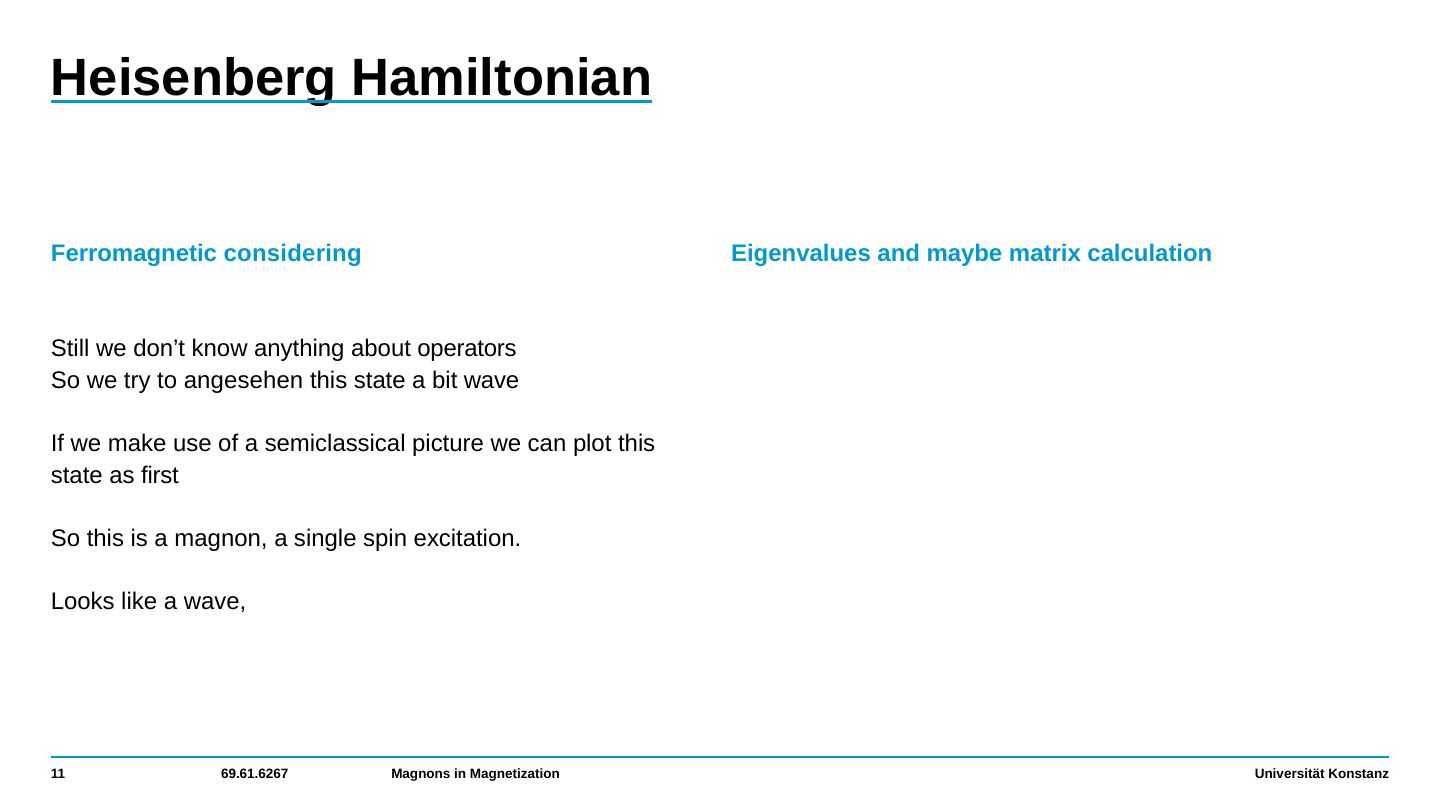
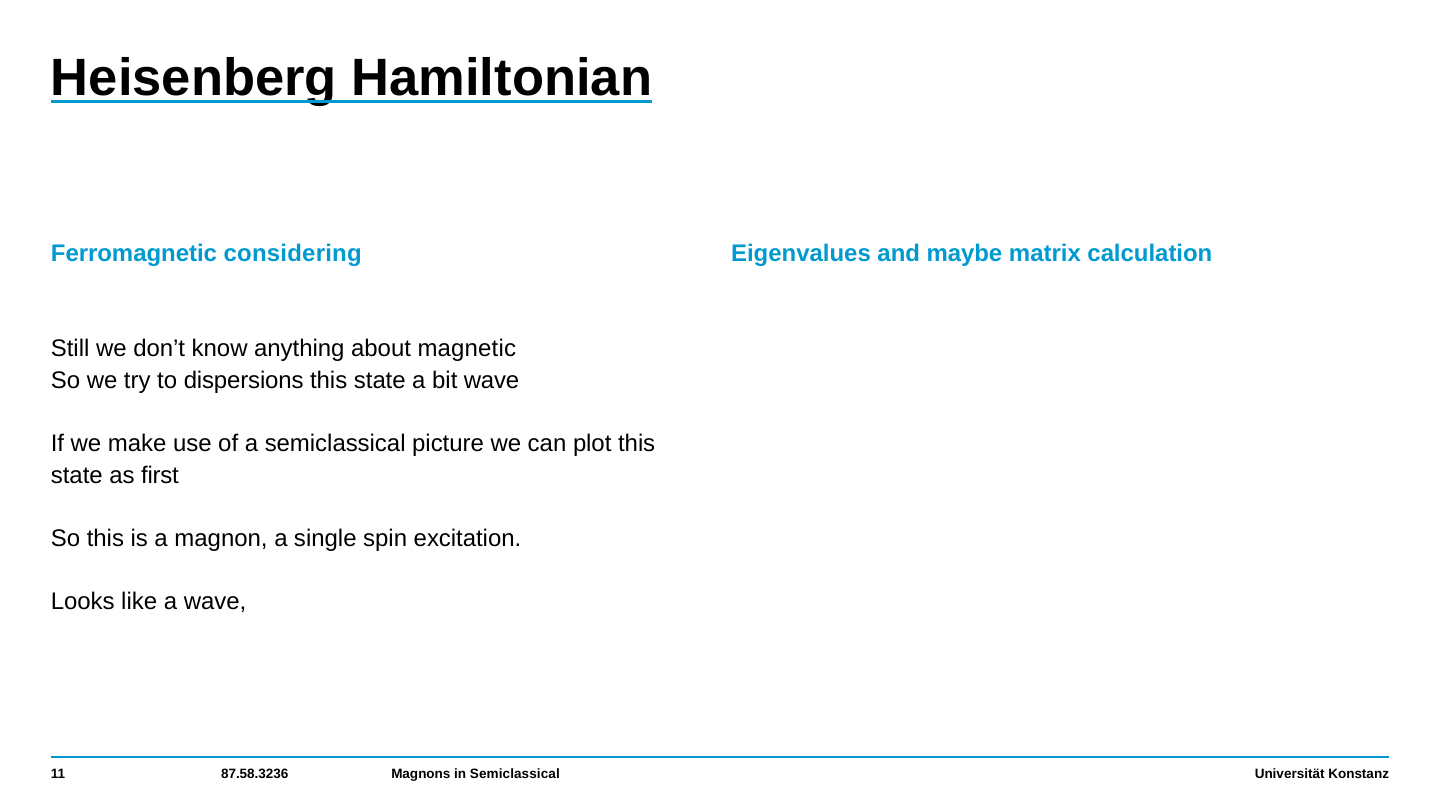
operators: operators -> magnetic
angesehen: angesehen -> dispersions
69.61.6267: 69.61.6267 -> 87.58.3236
in Magnetization: Magnetization -> Semiclassical
